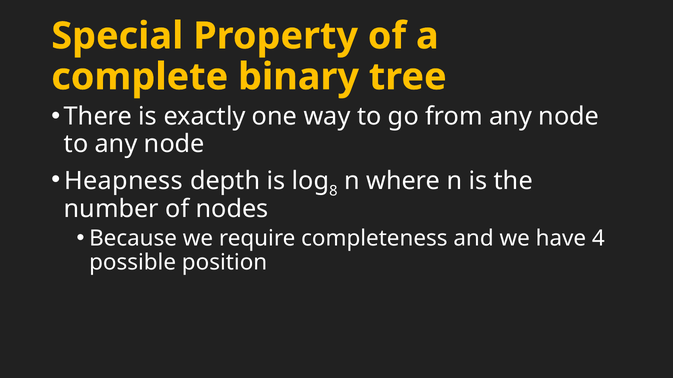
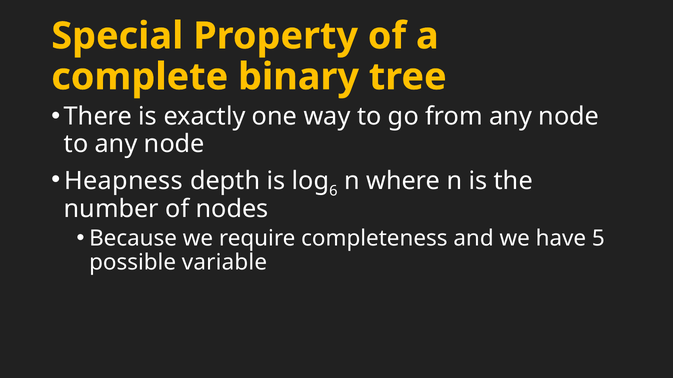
8: 8 -> 6
4: 4 -> 5
position: position -> variable
